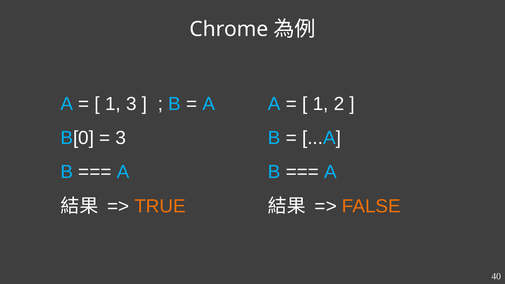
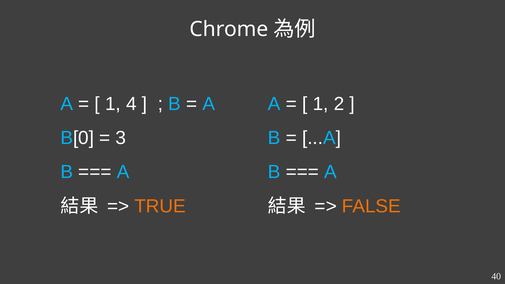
1 3: 3 -> 4
